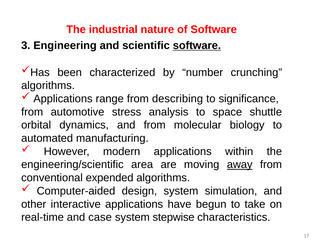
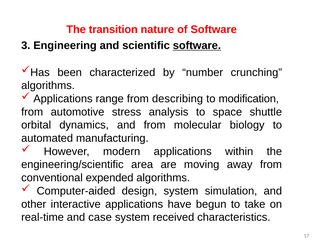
industrial: industrial -> transition
significance: significance -> modification
away underline: present -> none
stepwise: stepwise -> received
